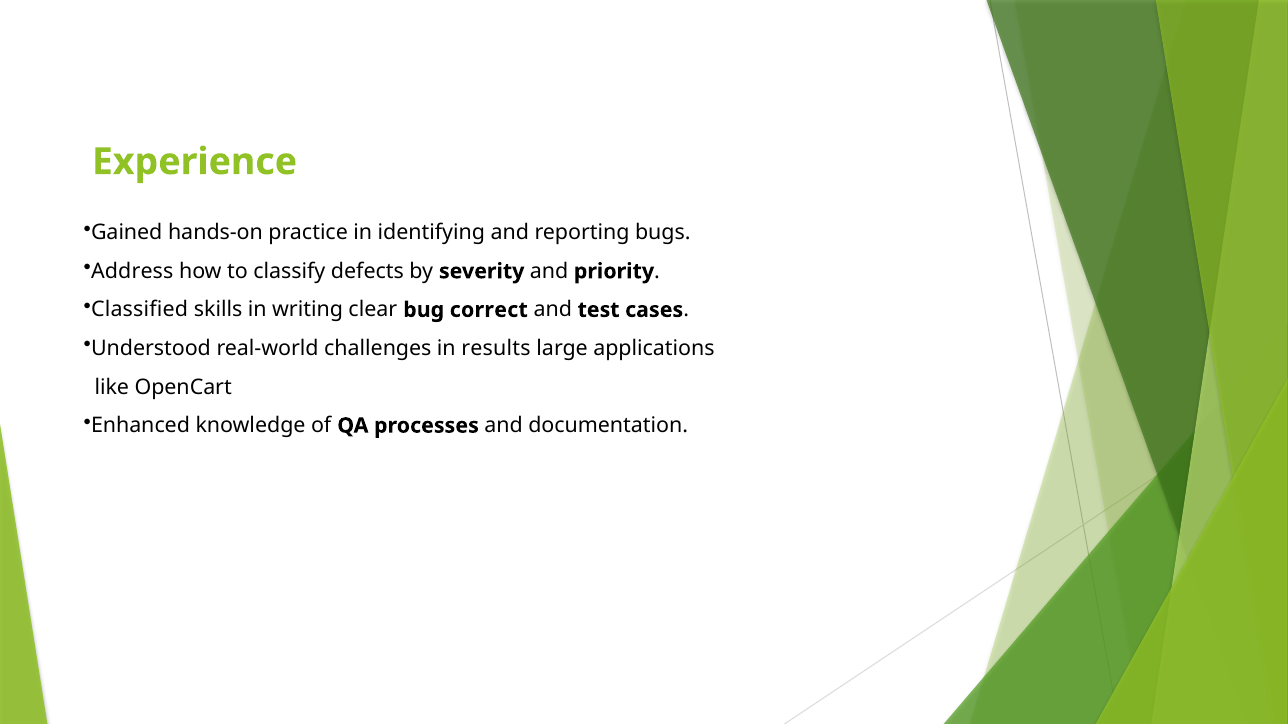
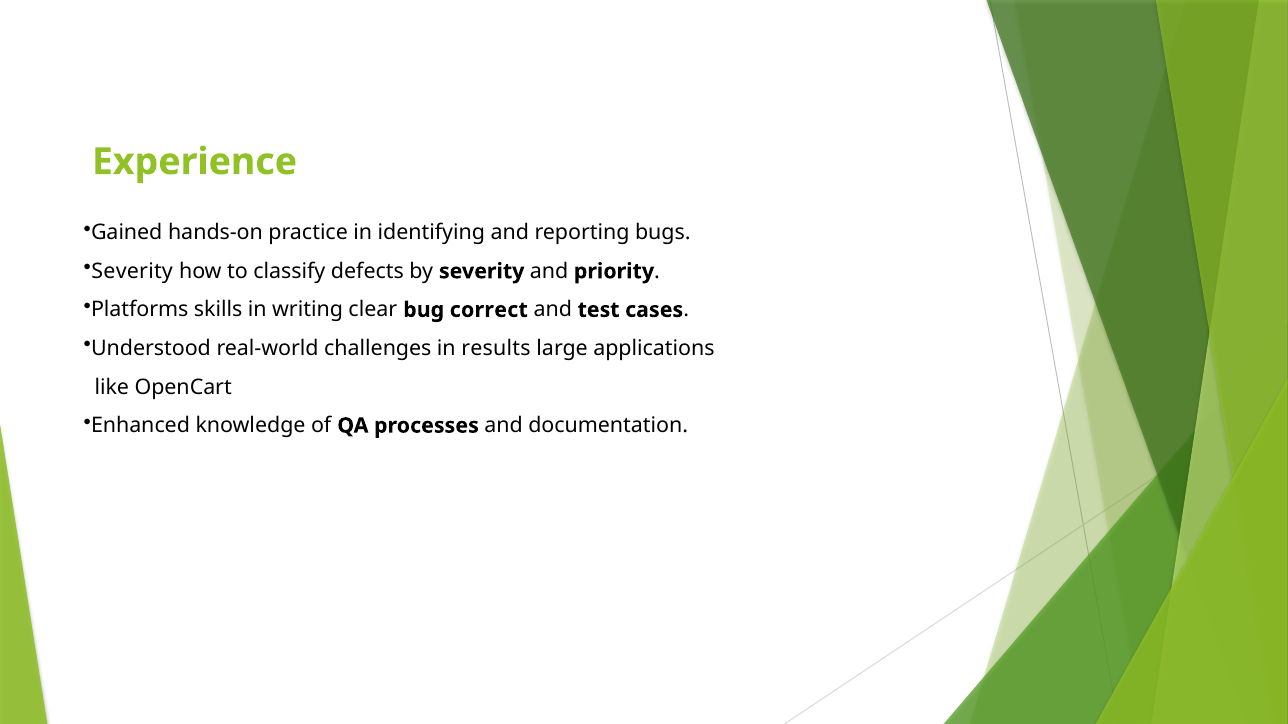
Address at (132, 271): Address -> Severity
Classified: Classified -> Platforms
